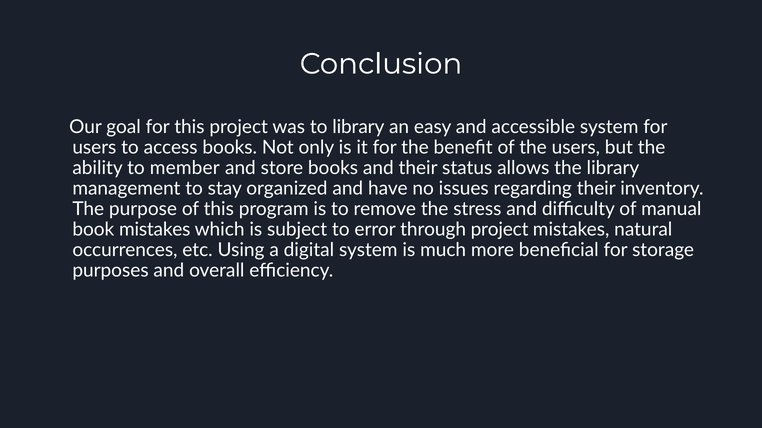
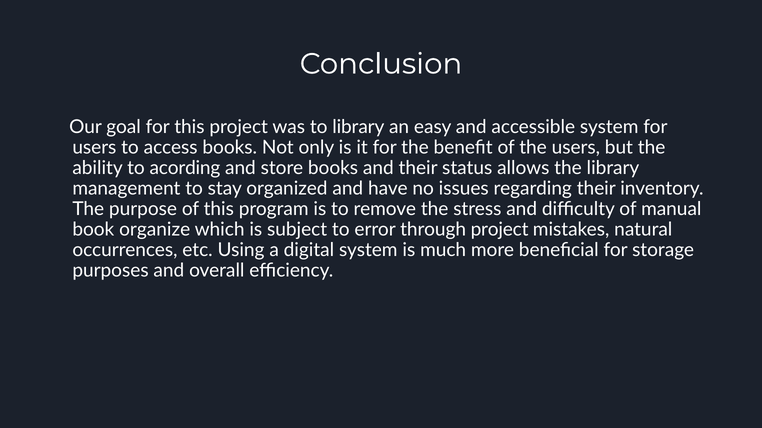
member: member -> acording
book mistakes: mistakes -> organize
